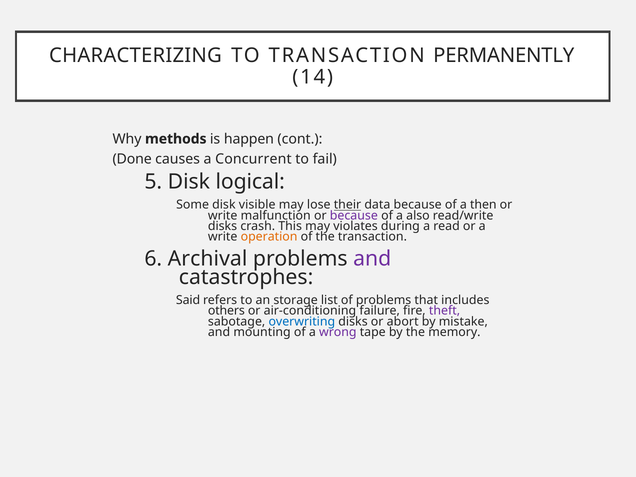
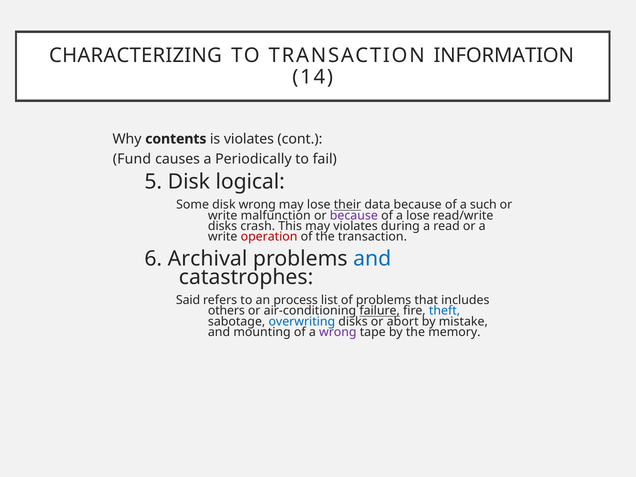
PERMANENTLY: PERMANENTLY -> INFORMATION
methods: methods -> contents
is happen: happen -> violates
Done: Done -> Fund
Concurrent: Concurrent -> Periodically
disk visible: visible -> wrong
then: then -> such
a also: also -> lose
operation colour: orange -> red
and at (372, 259) colour: purple -> blue
storage: storage -> process
failure underline: none -> present
theft colour: purple -> blue
